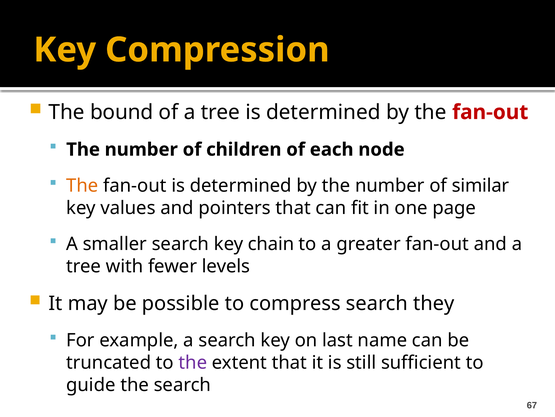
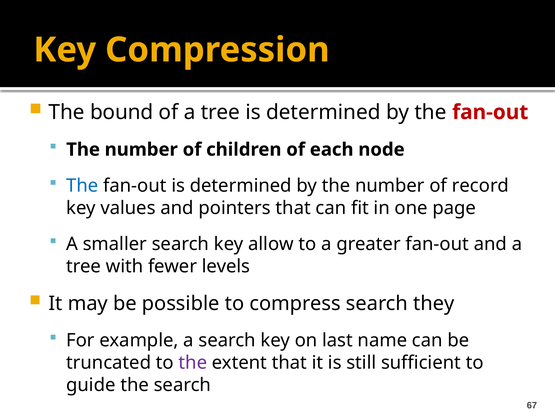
The at (82, 185) colour: orange -> blue
similar: similar -> record
chain: chain -> allow
